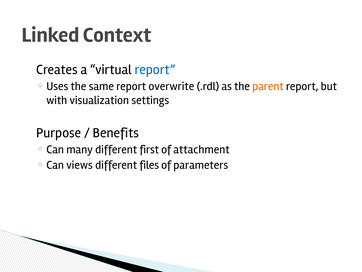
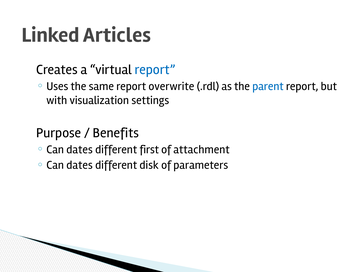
Context: Context -> Articles
parent colour: orange -> blue
many at (80, 149): many -> dates
views at (80, 165): views -> dates
files: files -> disk
